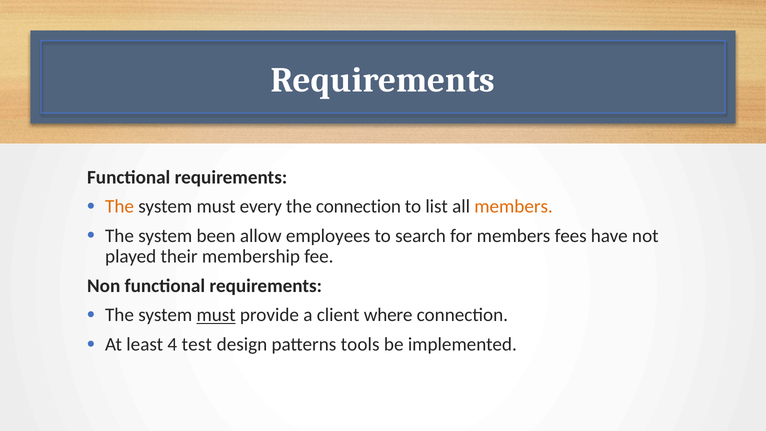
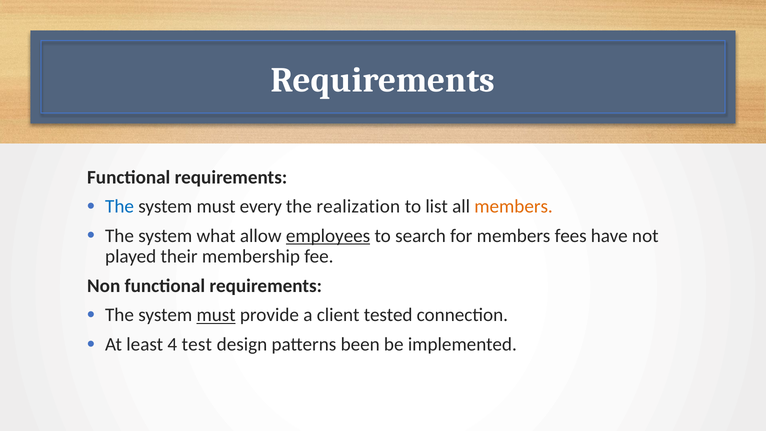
The at (120, 207) colour: orange -> blue
the connection: connection -> realization
been: been -> what
employees underline: none -> present
where: where -> tested
tools: tools -> been
